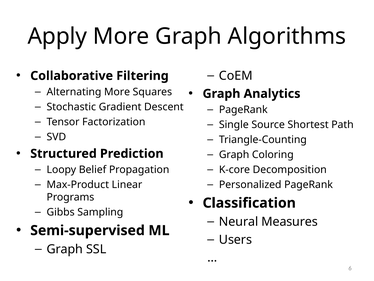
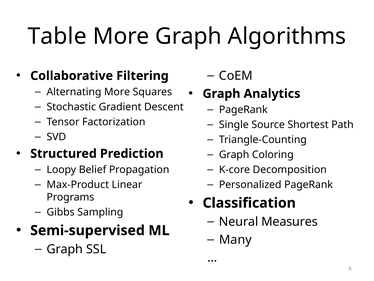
Apply: Apply -> Table
Users: Users -> Many
